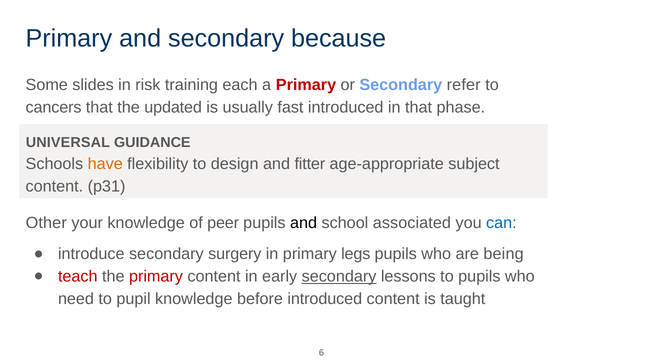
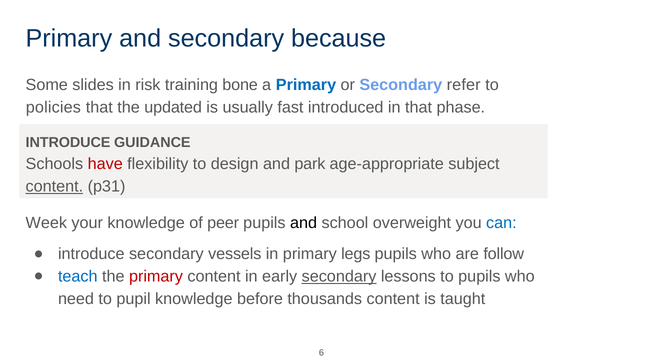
each: each -> bone
Primary at (306, 85) colour: red -> blue
cancers: cancers -> policies
UNIVERSAL at (68, 143): UNIVERSAL -> INTRODUCE
have colour: orange -> red
fitter: fitter -> park
content at (54, 187) underline: none -> present
Other: Other -> Week
associated: associated -> overweight
surgery: surgery -> vessels
being: being -> follow
teach colour: red -> blue
before introduced: introduced -> thousands
